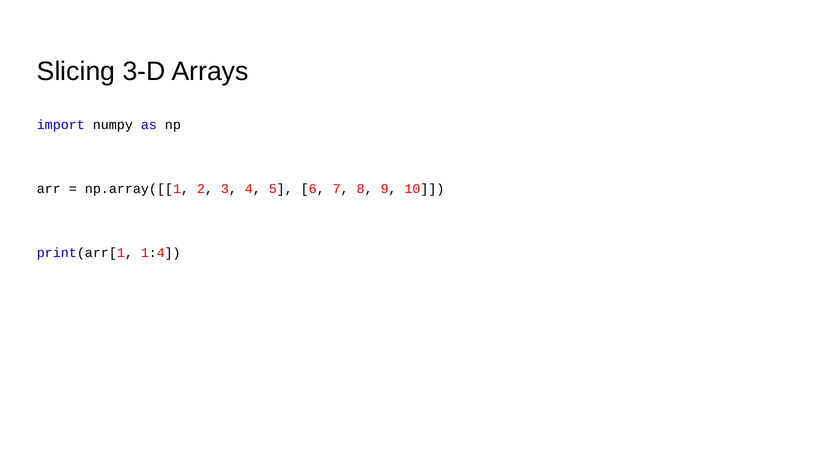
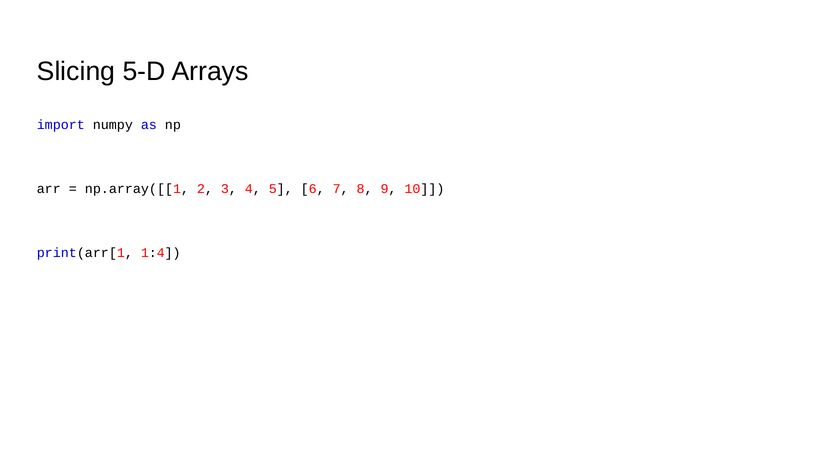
3-D: 3-D -> 5-D
